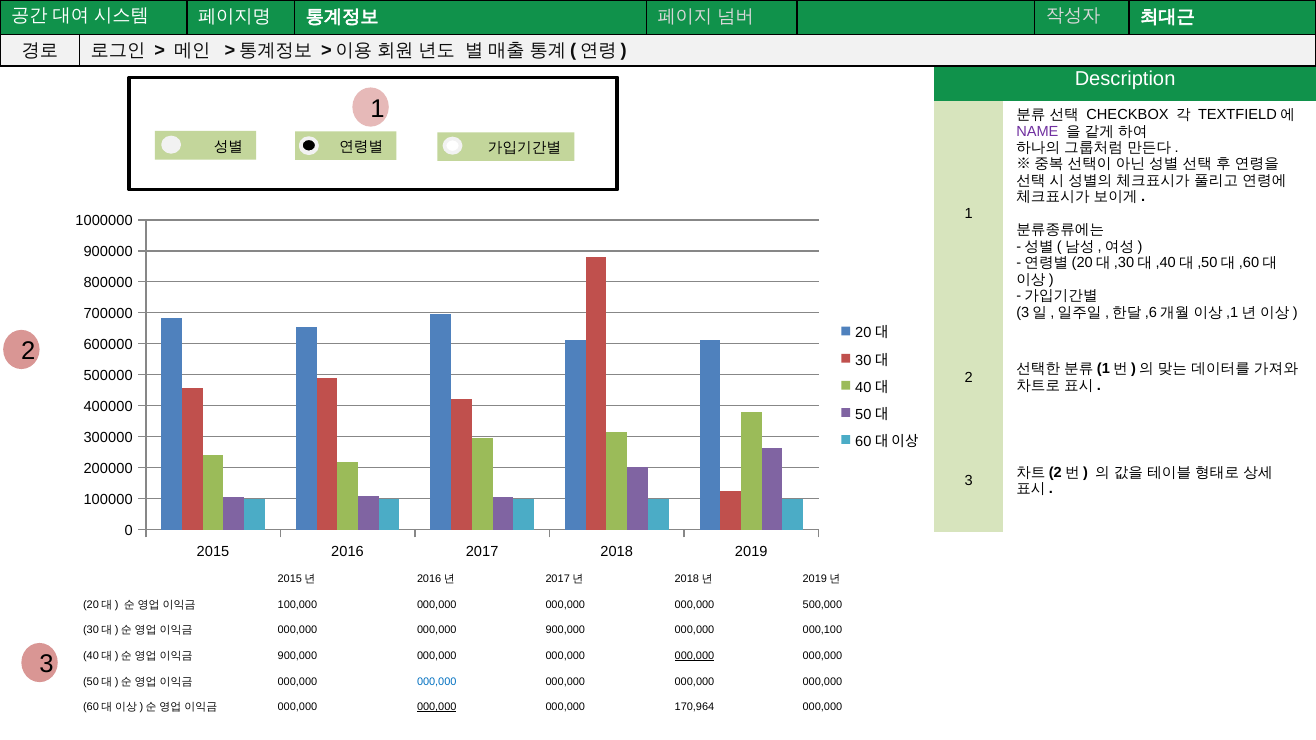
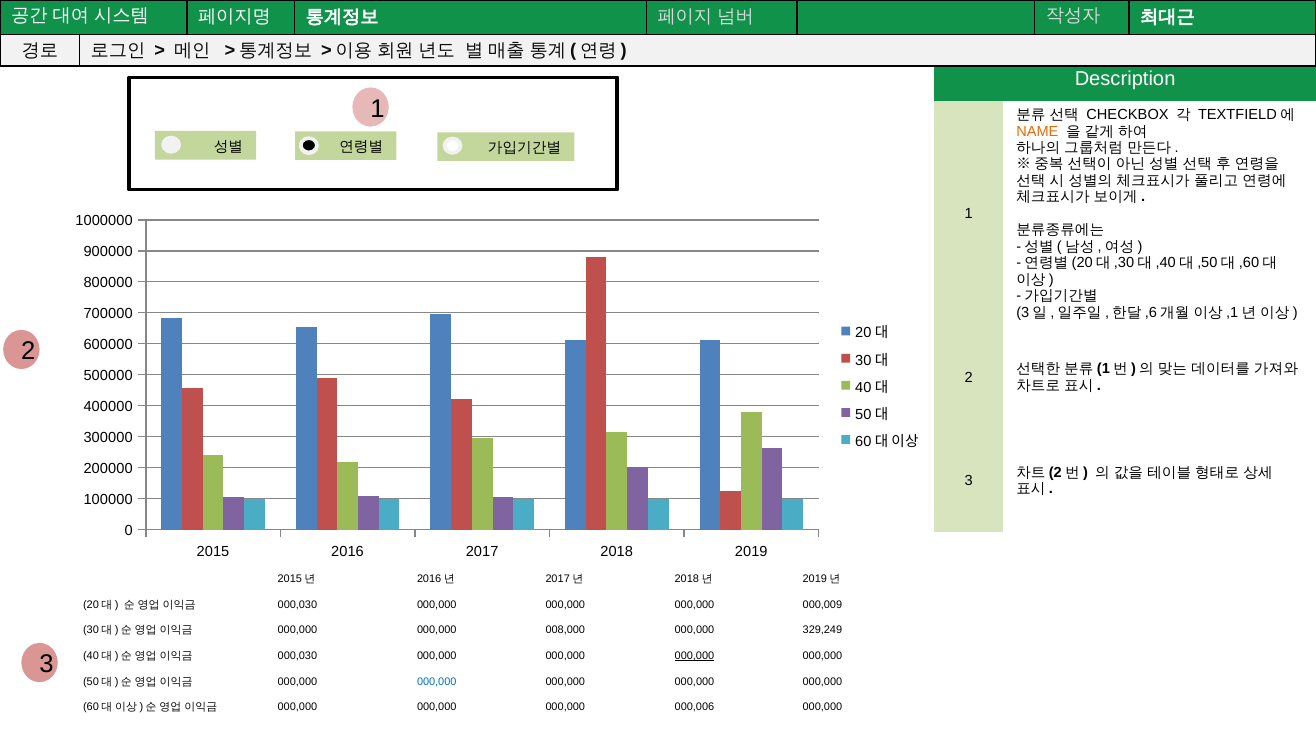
NAME colour: purple -> orange
100,000 at (297, 605): 100,000 -> 000,030
500,000: 500,000 -> 000,009
000,000 900,000: 900,000 -> 008,000
000,100: 000,100 -> 329,249
900,000 at (297, 656): 900,000 -> 000,030
000,000 at (437, 707) underline: present -> none
170,964: 170,964 -> 000,006
